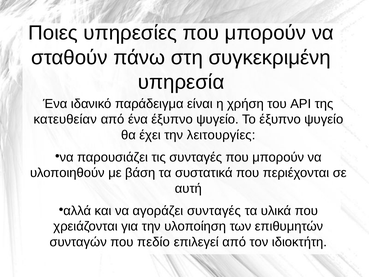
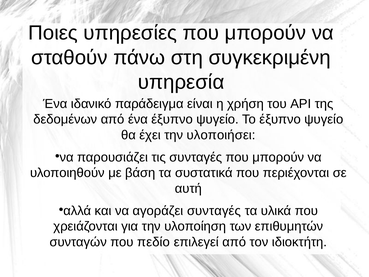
κατευθείαν: κατευθείαν -> δεδομένων
λειτουργίες: λειτουργίες -> υλοποιήσει
